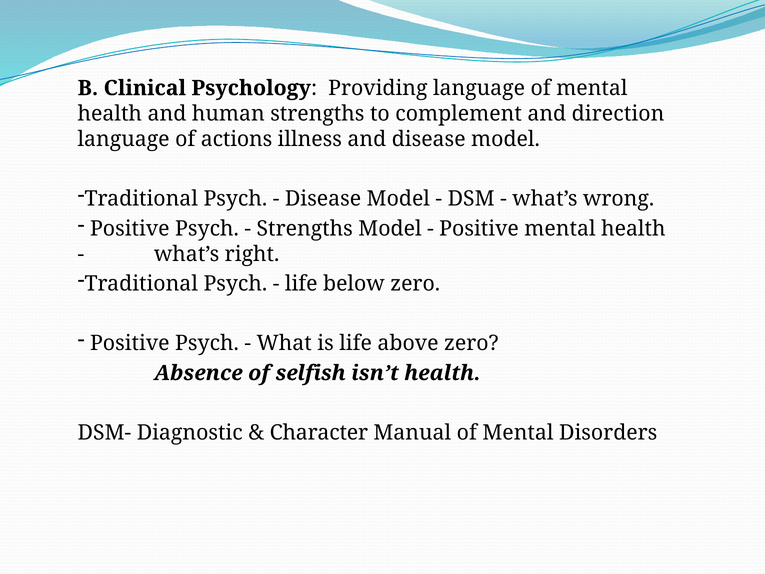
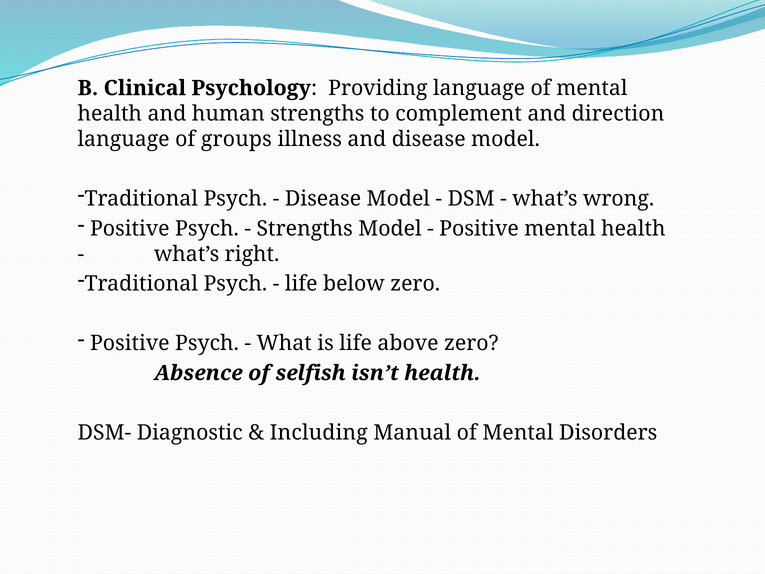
actions: actions -> groups
Character: Character -> Including
